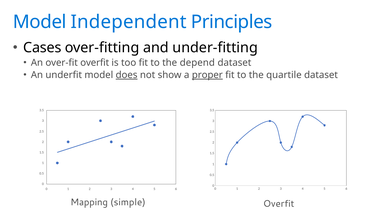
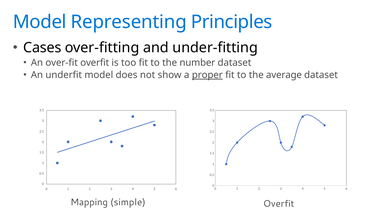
Independent: Independent -> Representing
depend: depend -> number
does underline: present -> none
quartile: quartile -> average
